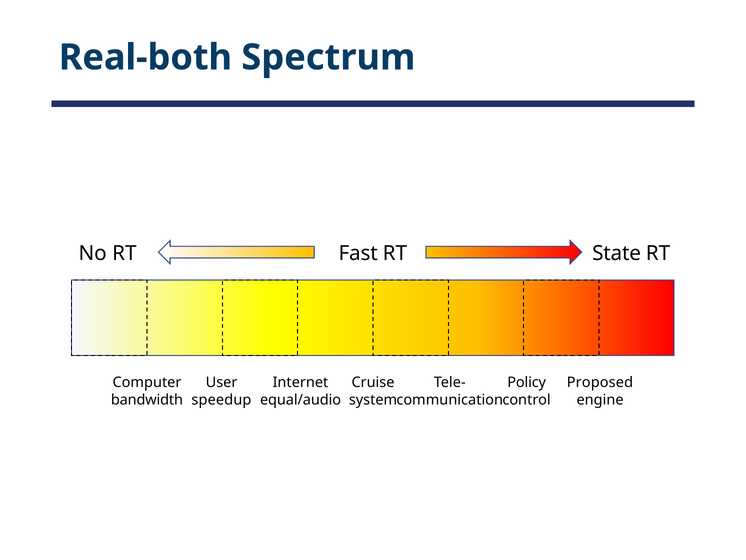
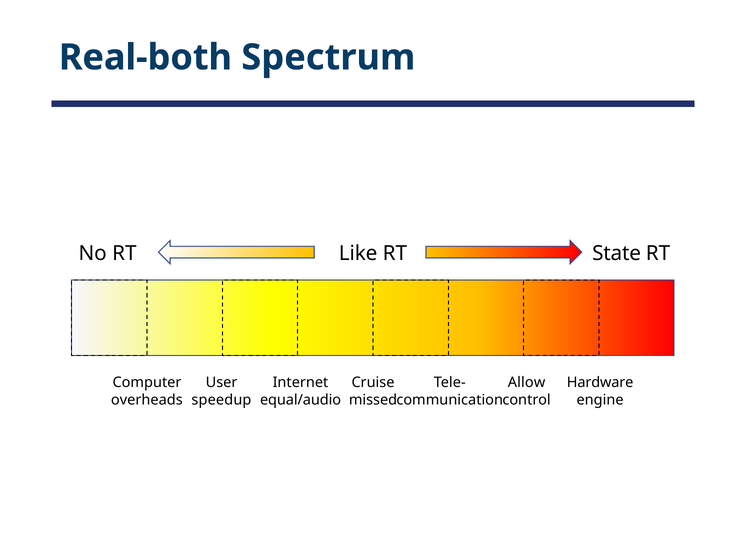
Fast: Fast -> Like
Policy: Policy -> Allow
Proposed: Proposed -> Hardware
bandwidth: bandwidth -> overheads
system: system -> missed
